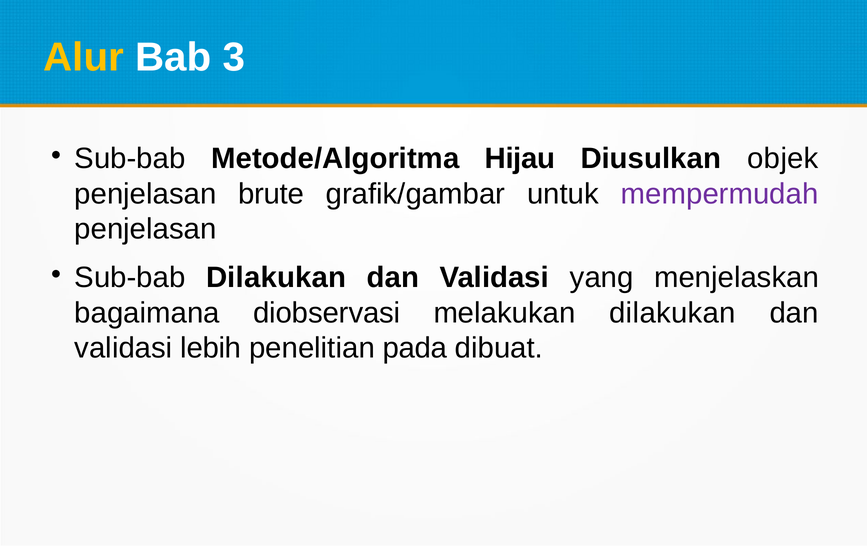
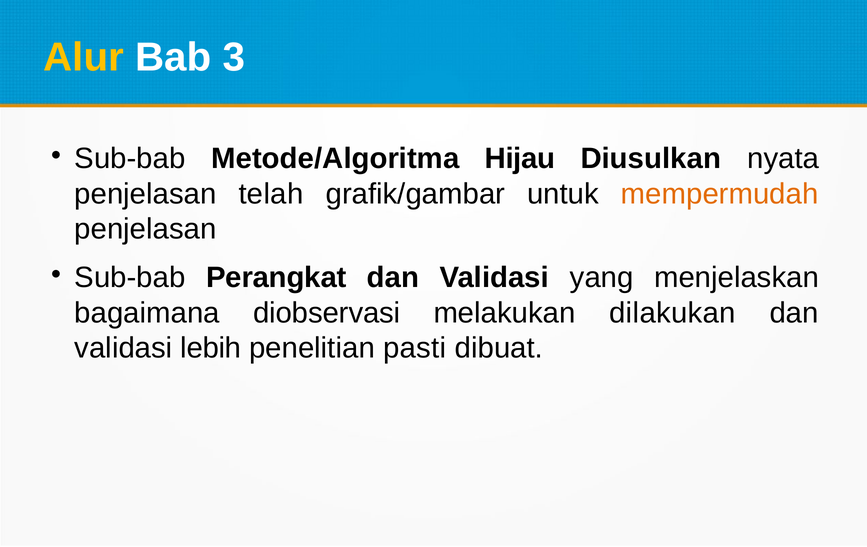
objek: objek -> nyata
brute: brute -> telah
mempermudah colour: purple -> orange
Sub-bab Dilakukan: Dilakukan -> Perangkat
pada: pada -> pasti
